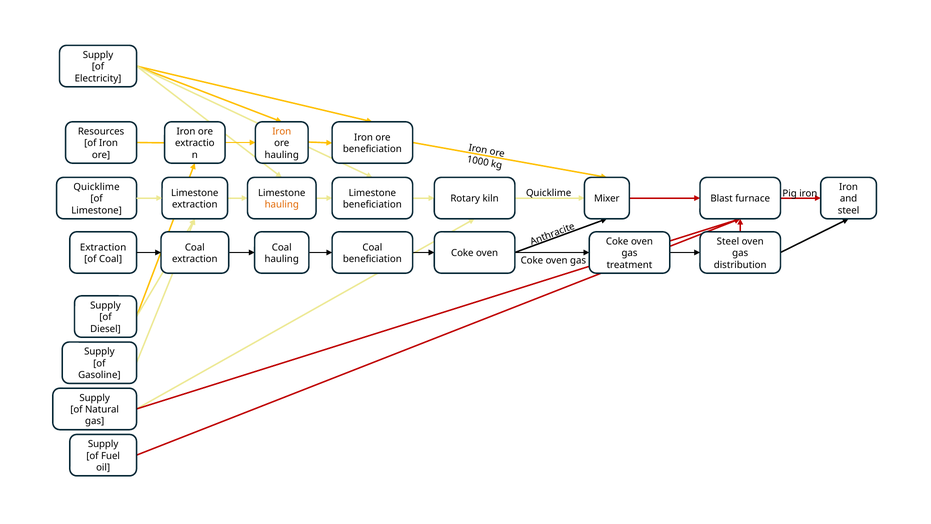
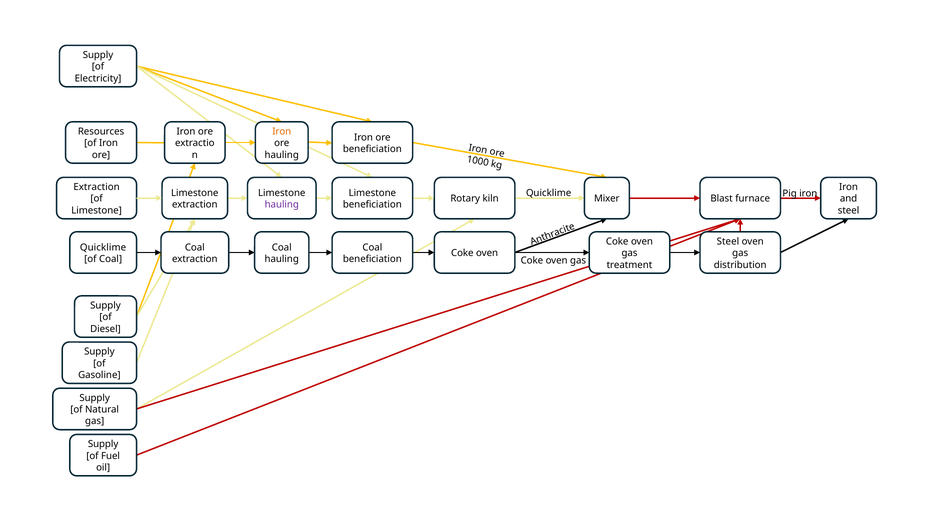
Quicklime at (97, 187): Quicklime -> Extraction
hauling at (282, 204) colour: orange -> purple
Extraction at (103, 247): Extraction -> Quicklime
